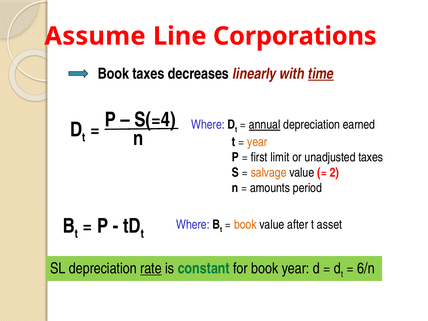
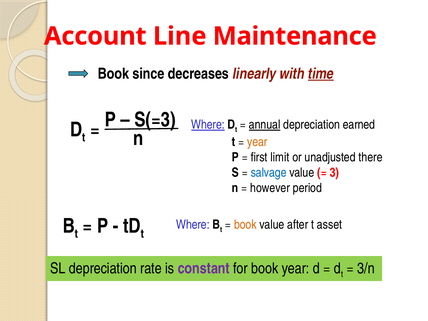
Assume: Assume -> Account
Corporations: Corporations -> Maintenance
Book taxes: taxes -> since
Where at (208, 125) underline: none -> present
S(=4: S(=4 -> S(=3
unadjusted taxes: taxes -> there
salvage colour: orange -> blue
2: 2 -> 3
amounts: amounts -> however
rate underline: present -> none
constant colour: green -> purple
6/n: 6/n -> 3/n
